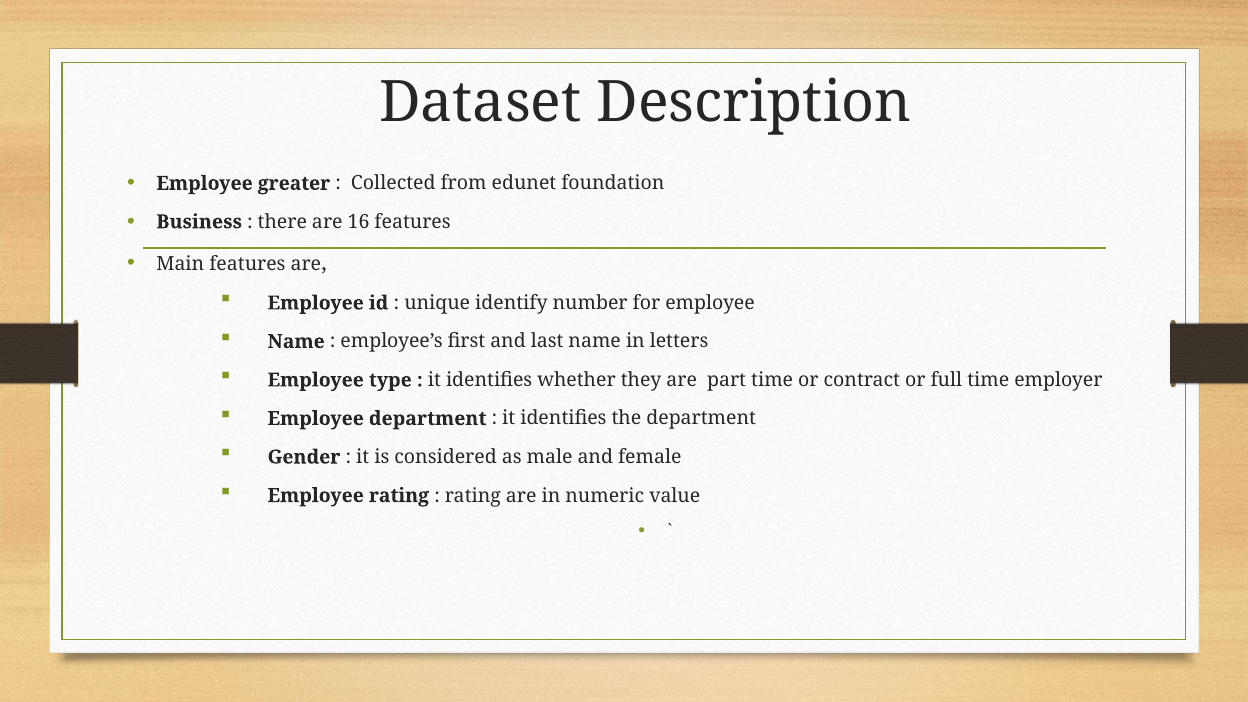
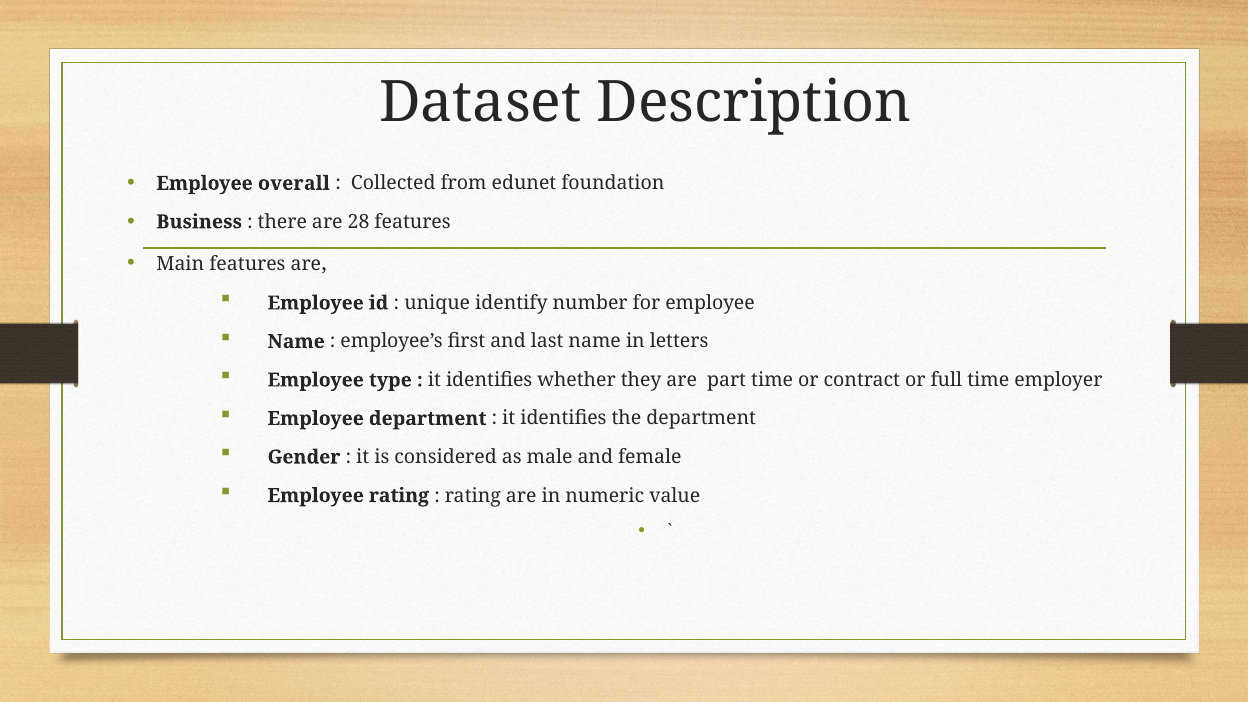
greater: greater -> overall
16: 16 -> 28
